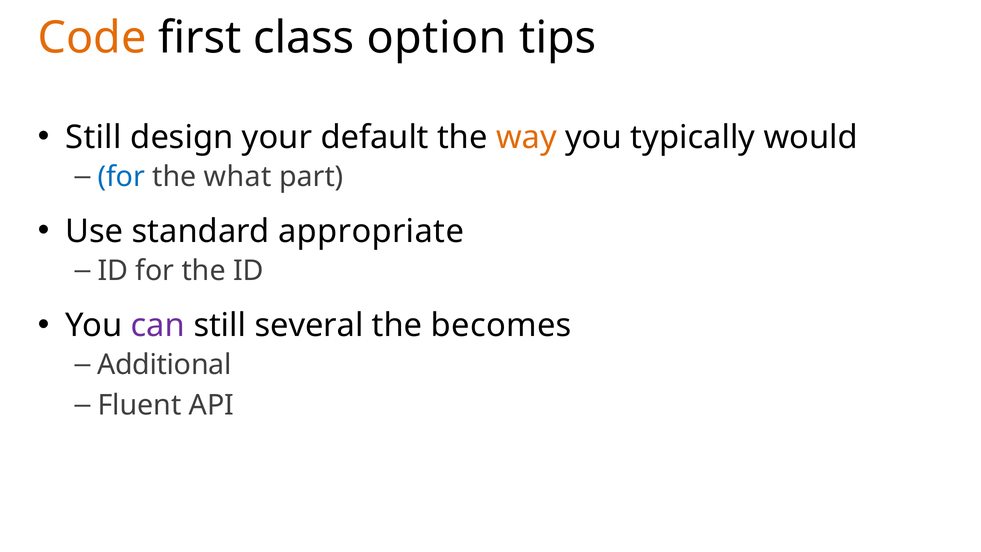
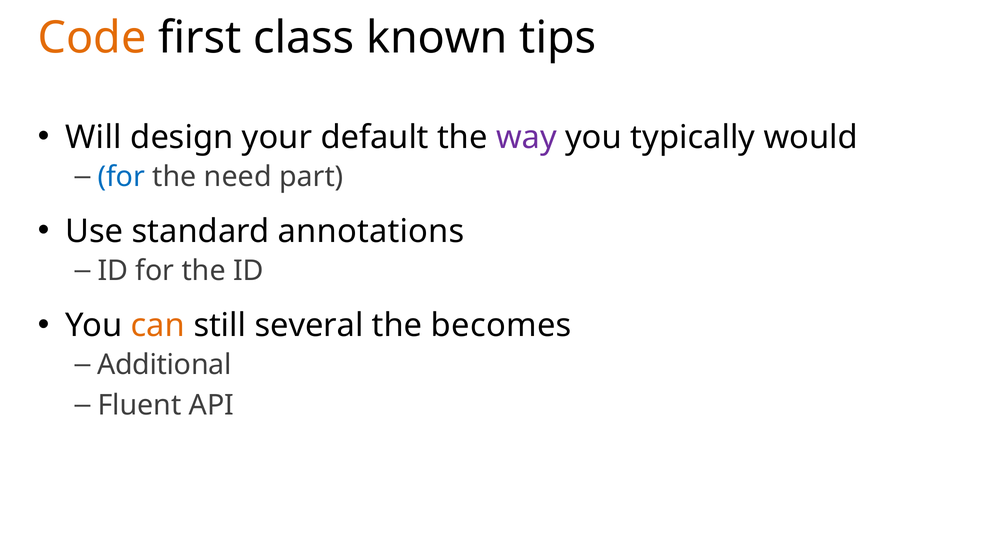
option: option -> known
Still at (93, 137): Still -> Will
way colour: orange -> purple
what: what -> need
appropriate: appropriate -> annotations
can colour: purple -> orange
